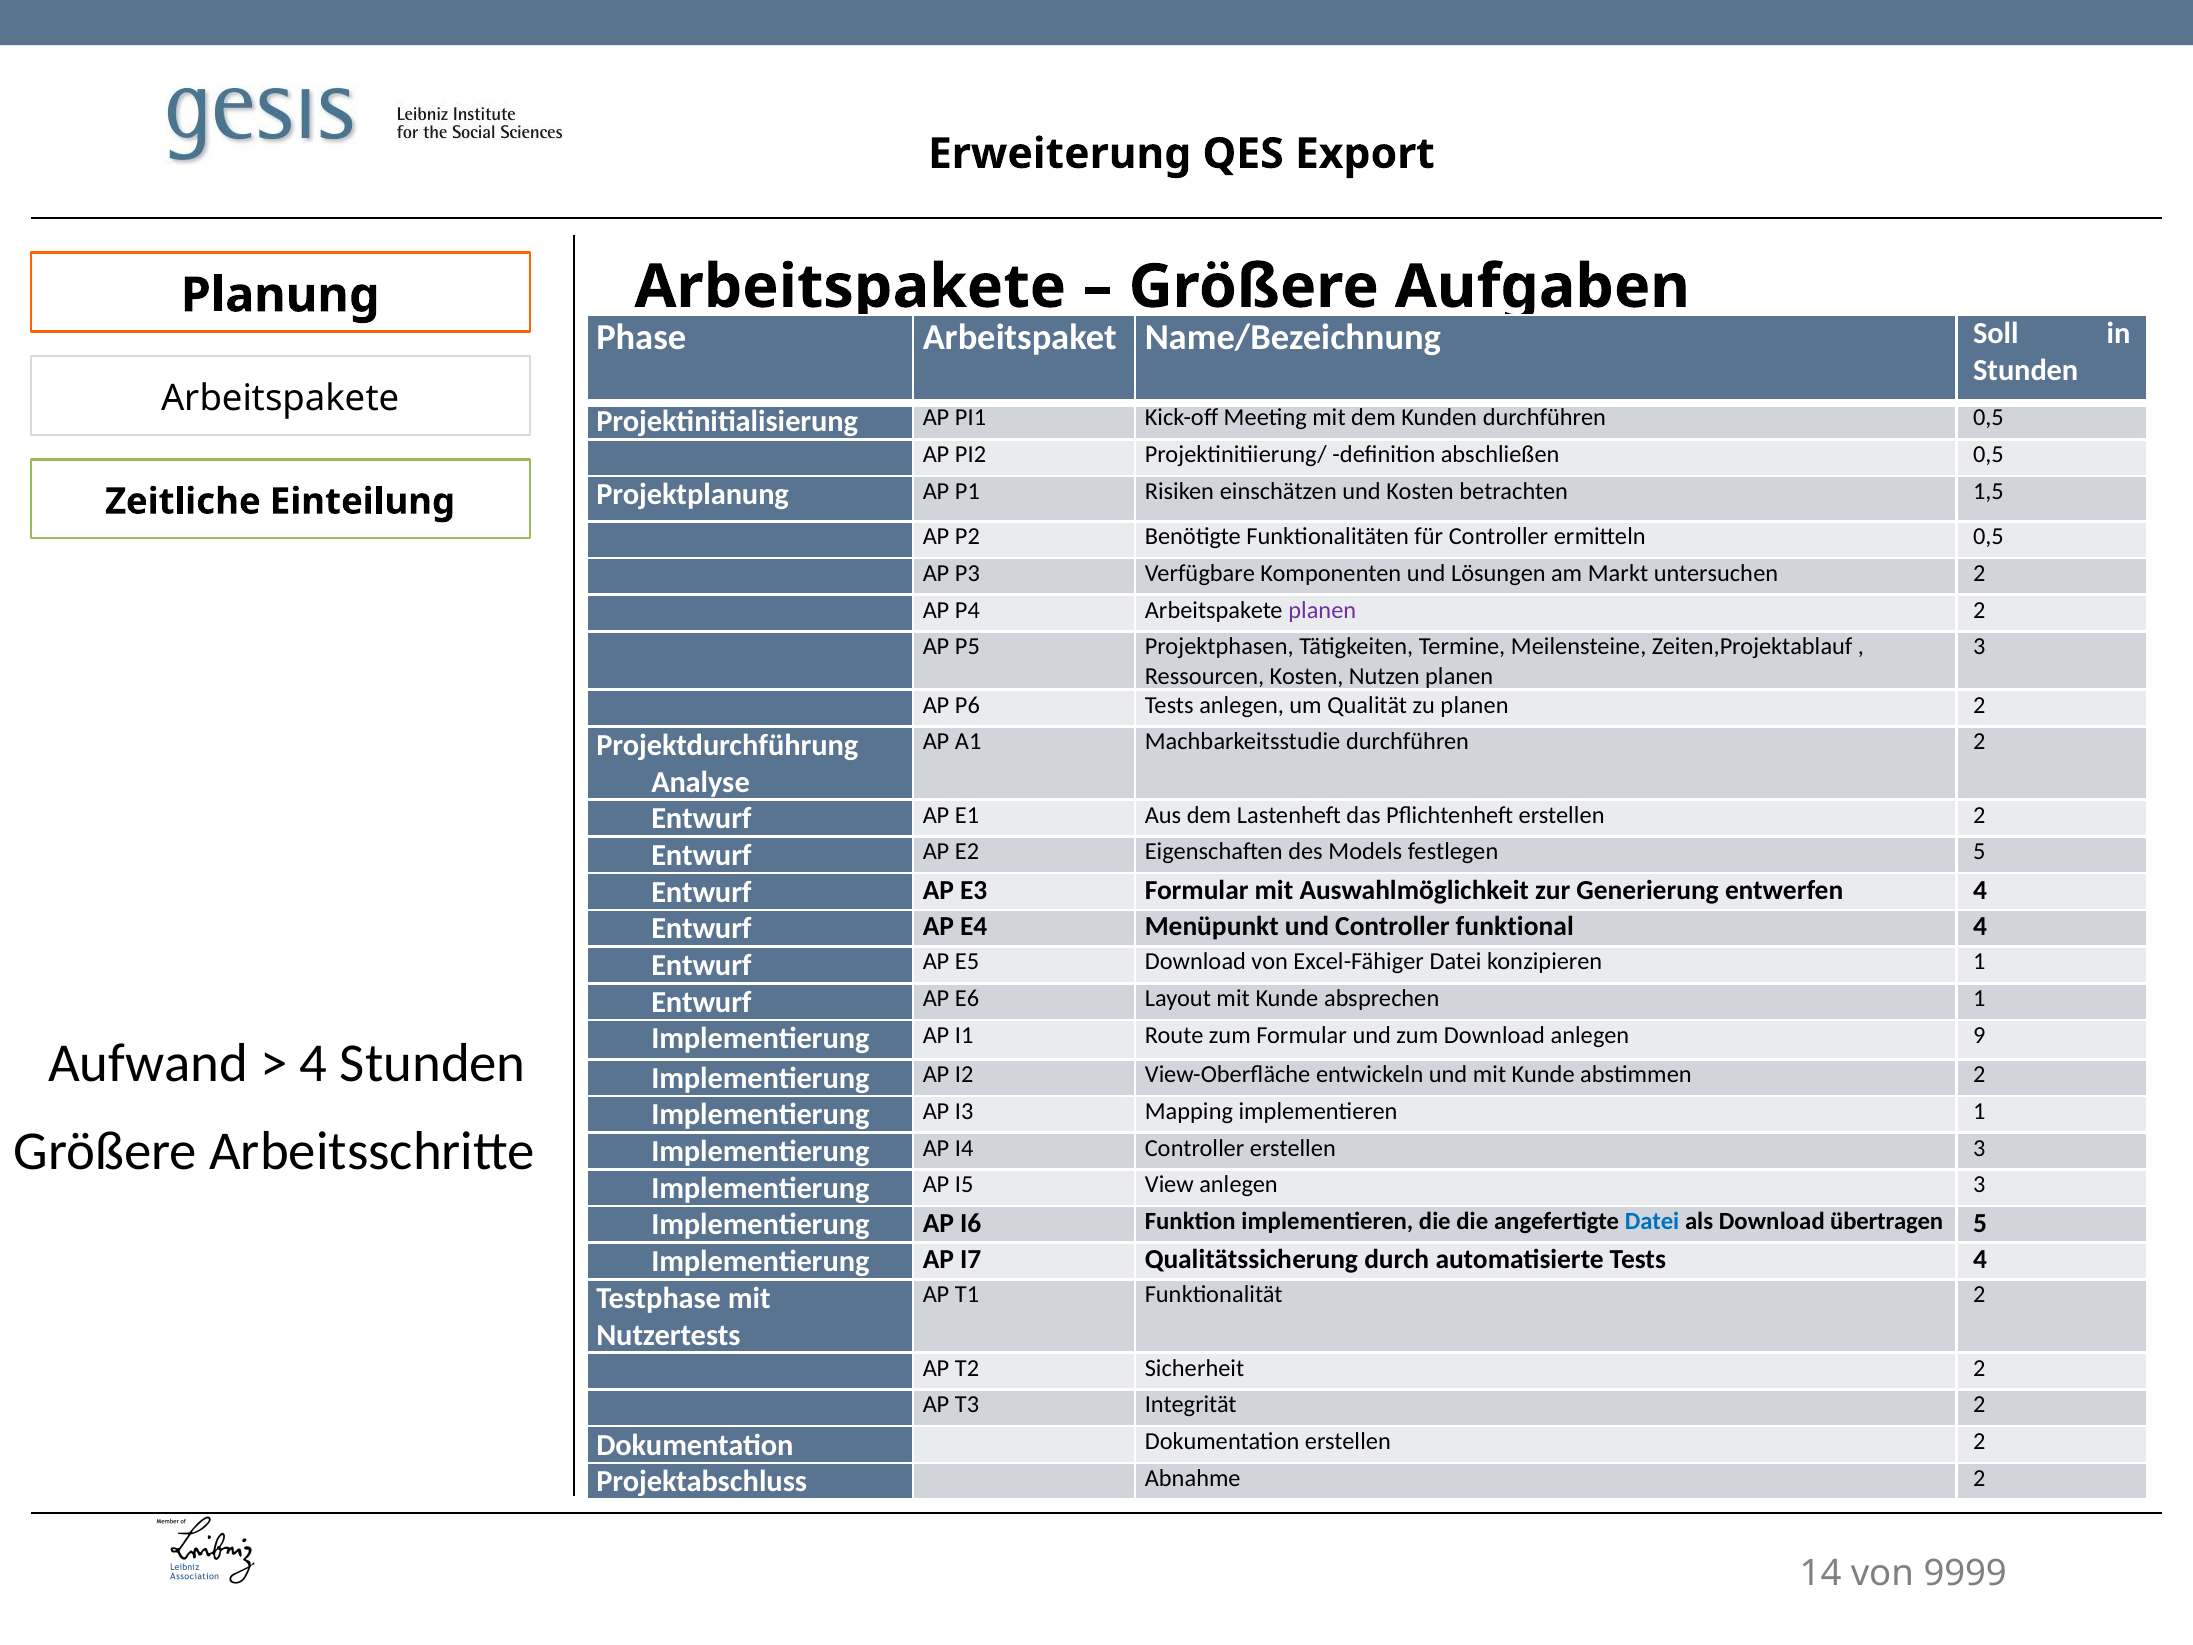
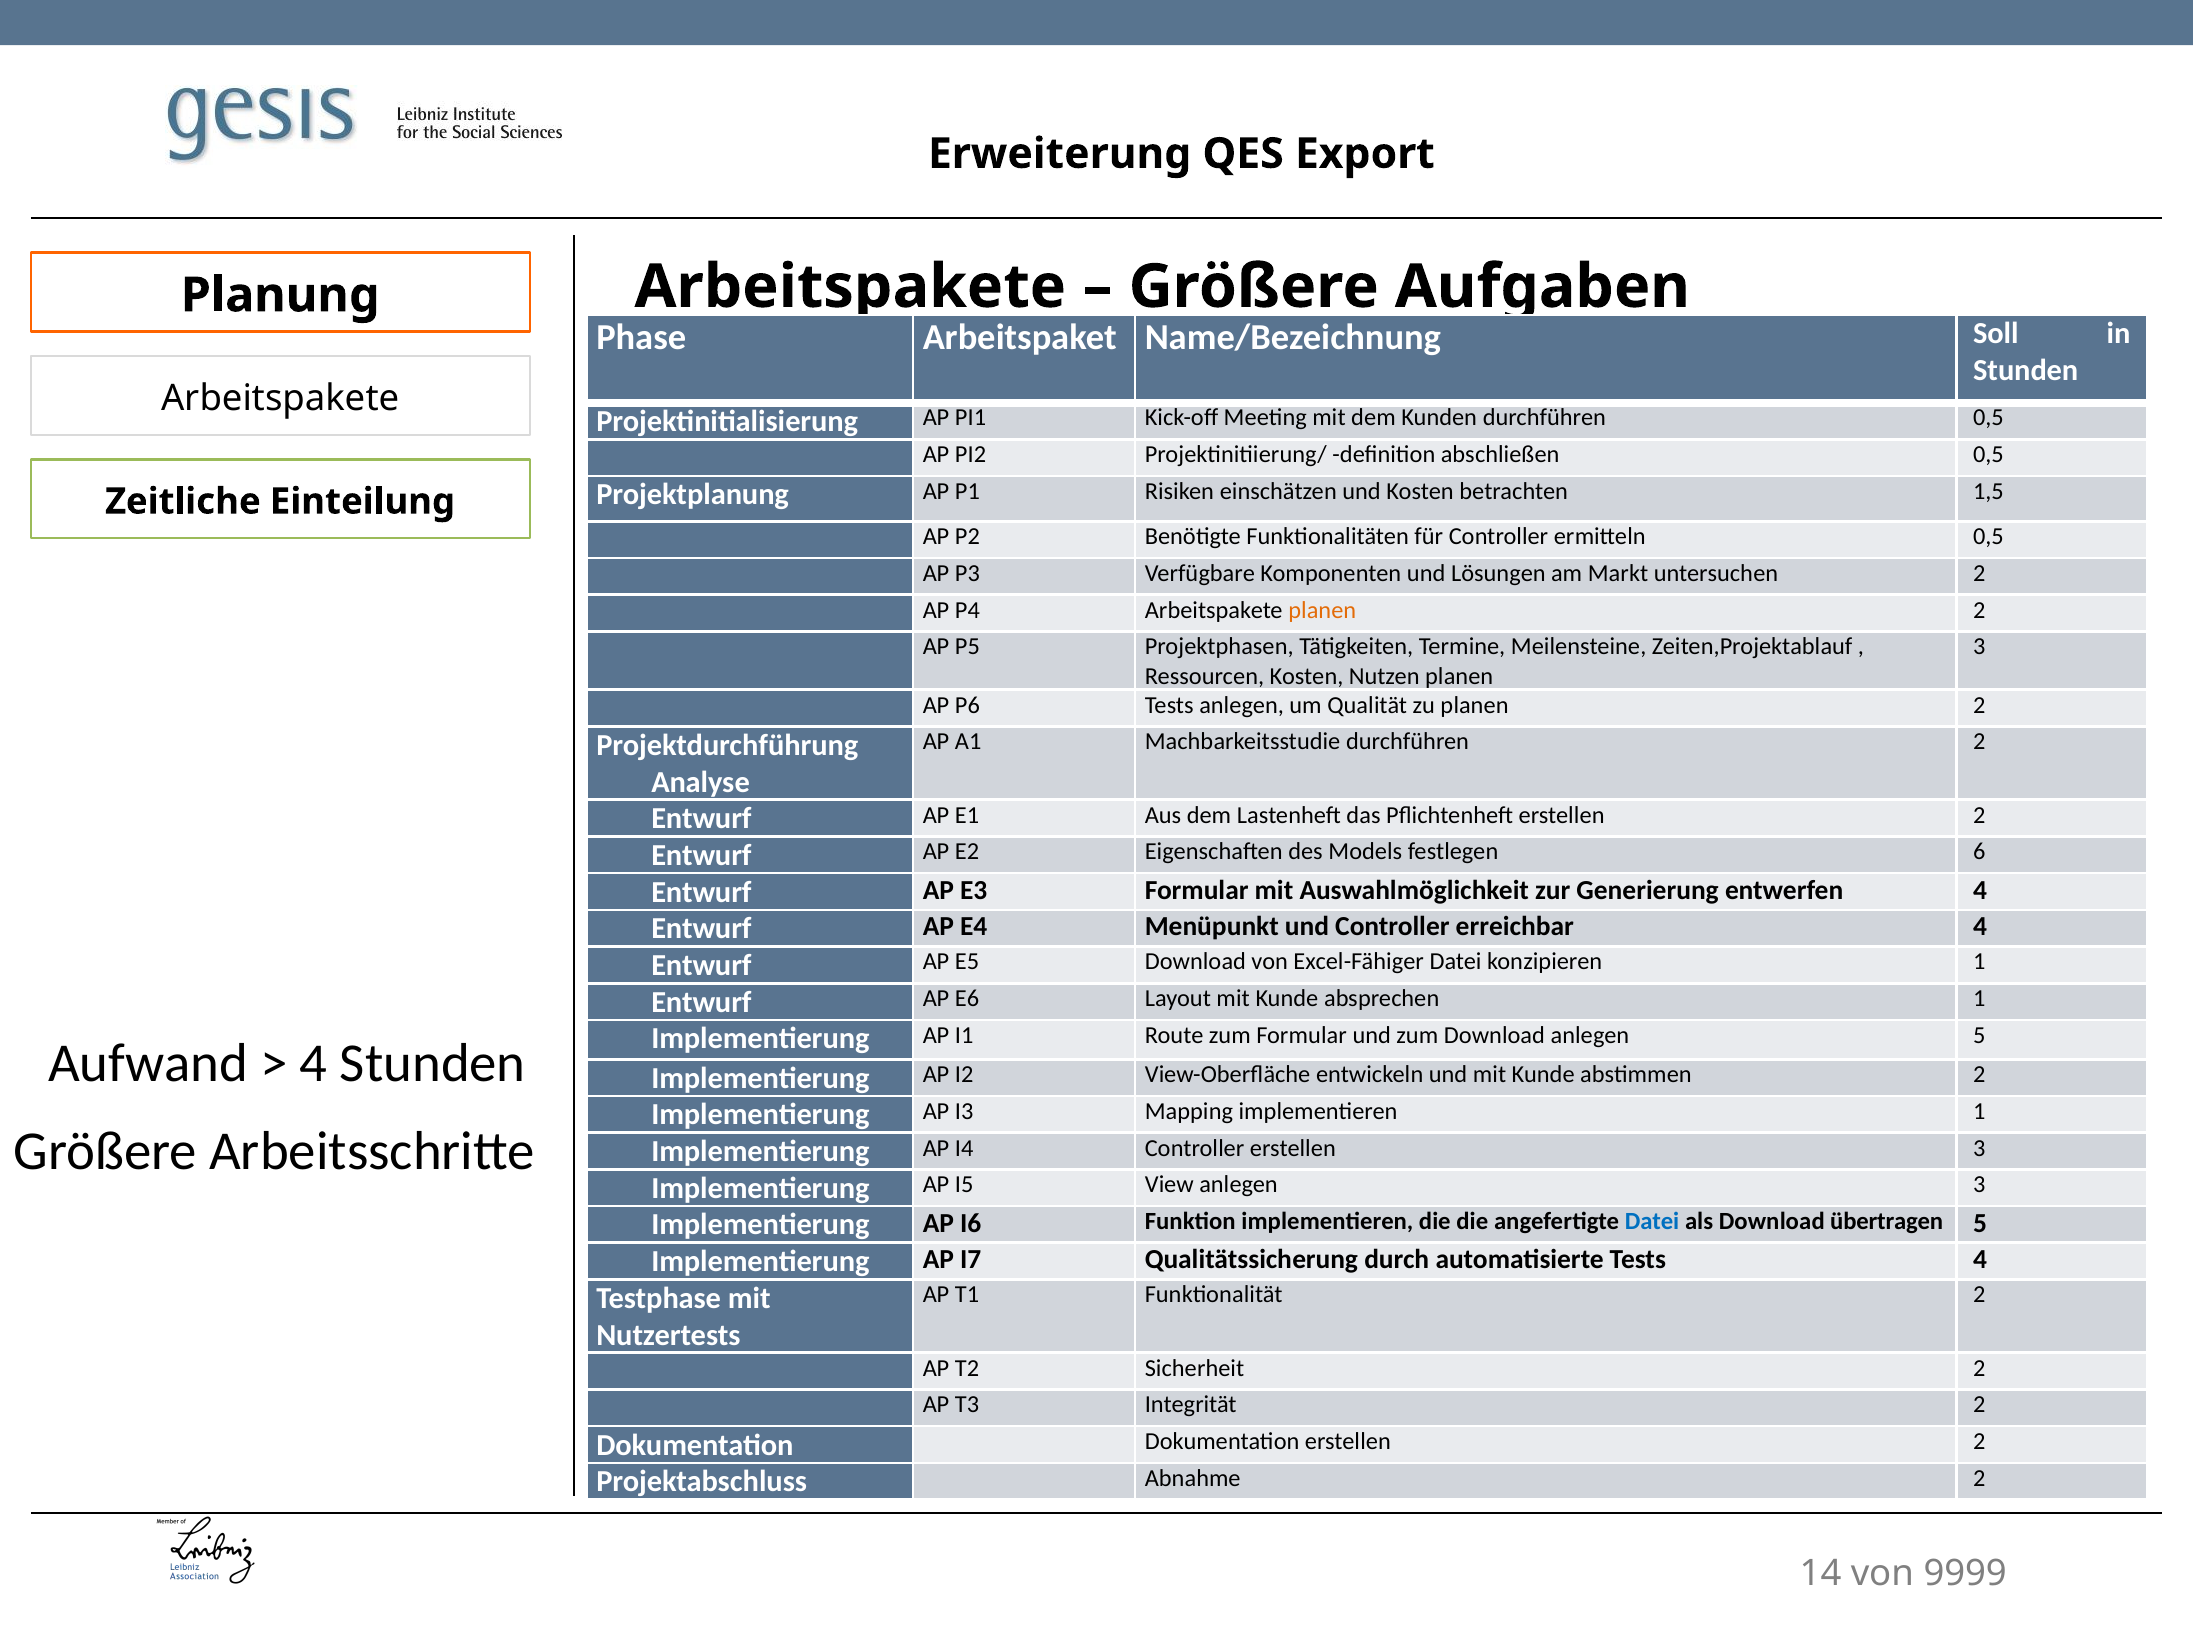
planen at (1322, 610) colour: purple -> orange
festlegen 5: 5 -> 6
funktional: funktional -> erreichbar
anlegen 9: 9 -> 5
